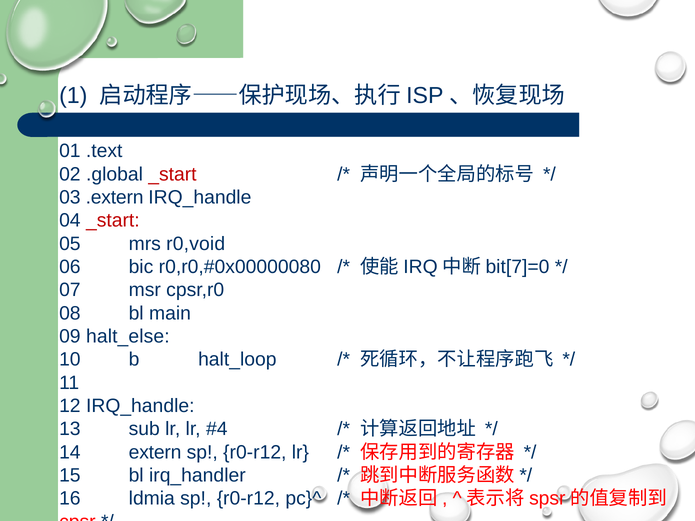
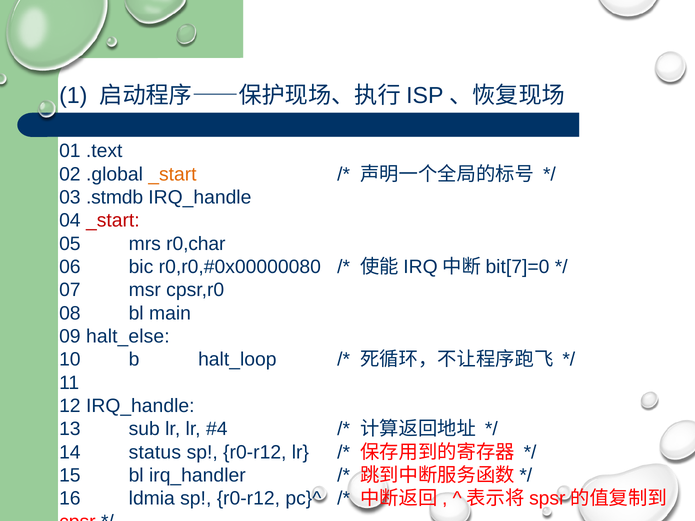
_start at (172, 174) colour: red -> orange
.extern: .extern -> .stmdb
r0,void: r0,void -> r0,char
extern: extern -> status
